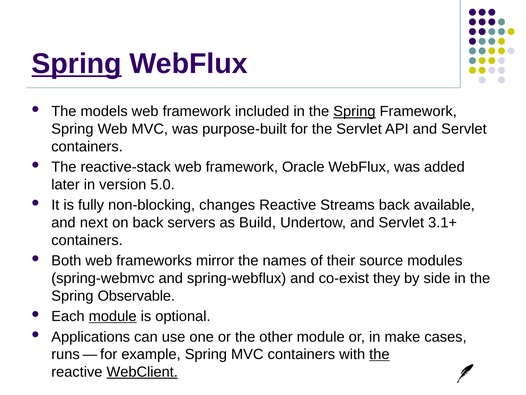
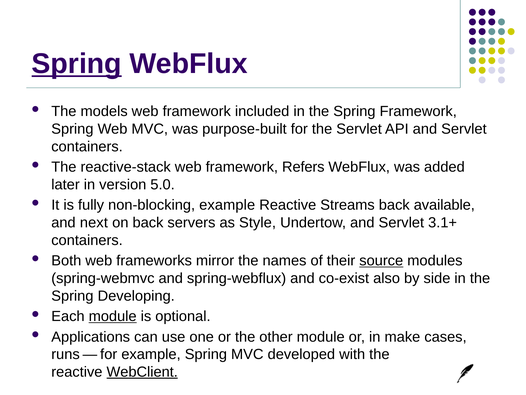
Spring at (354, 111) underline: present -> none
Oracle: Oracle -> Refers
non-blocking changes: changes -> example
Build: Build -> Style
source underline: none -> present
they: they -> also
Observable: Observable -> Developing
MVC containers: containers -> developed
the at (379, 354) underline: present -> none
